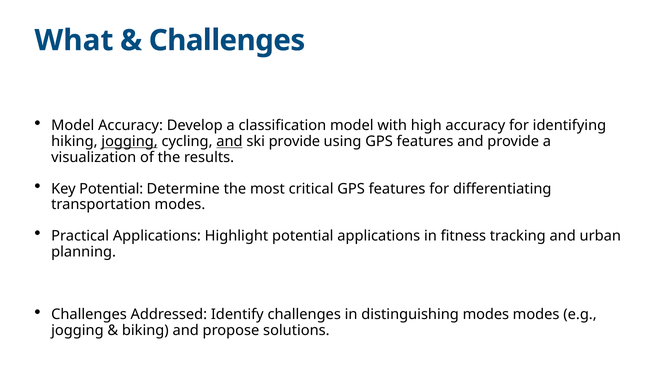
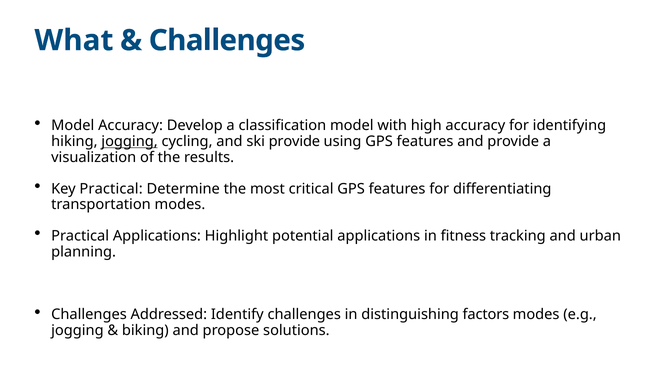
and at (229, 142) underline: present -> none
Key Potential: Potential -> Practical
distinguishing modes: modes -> factors
